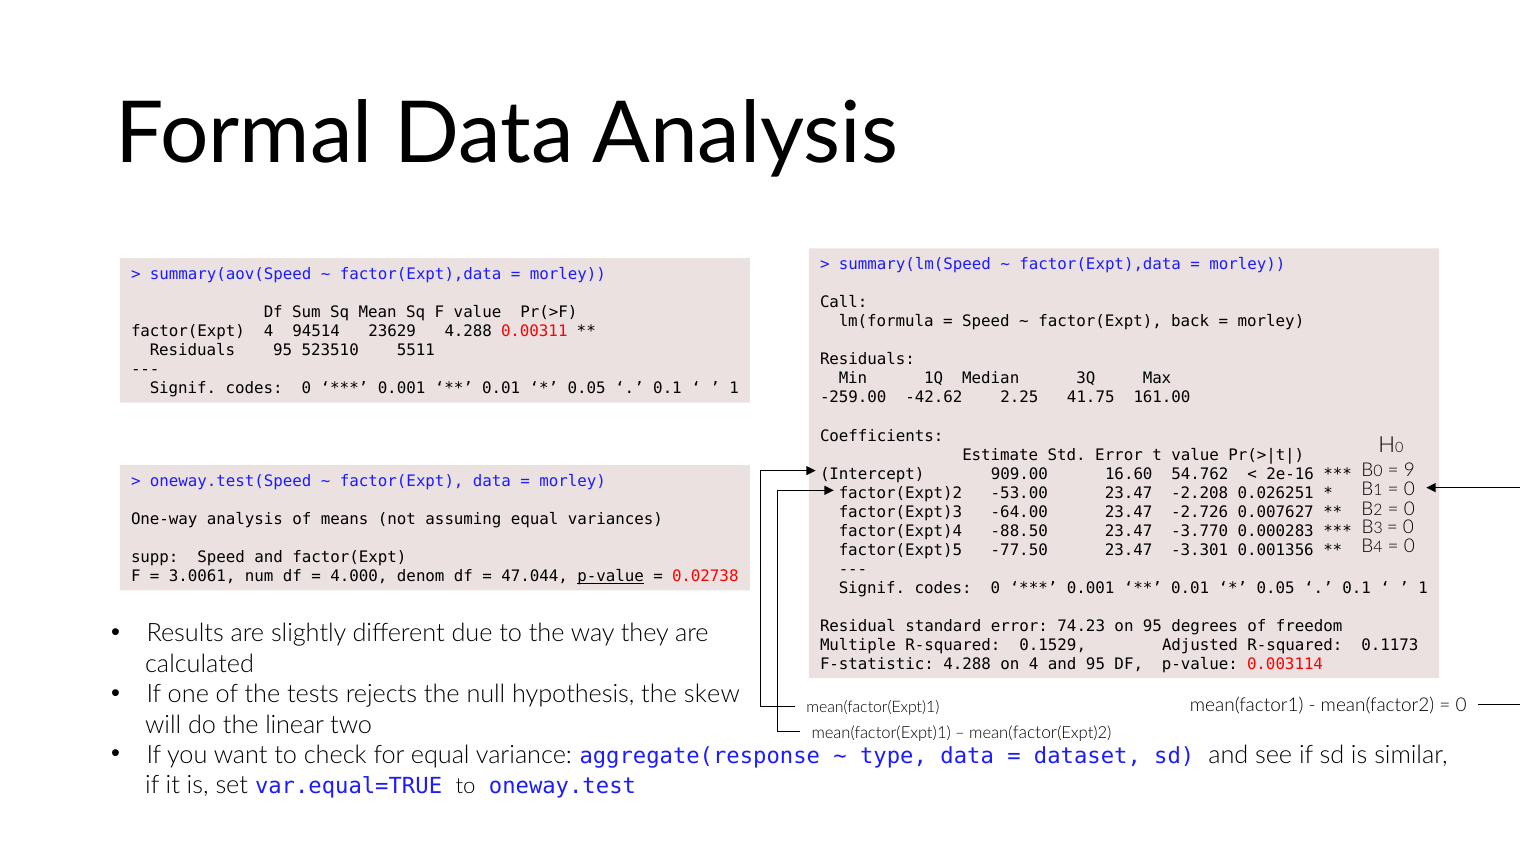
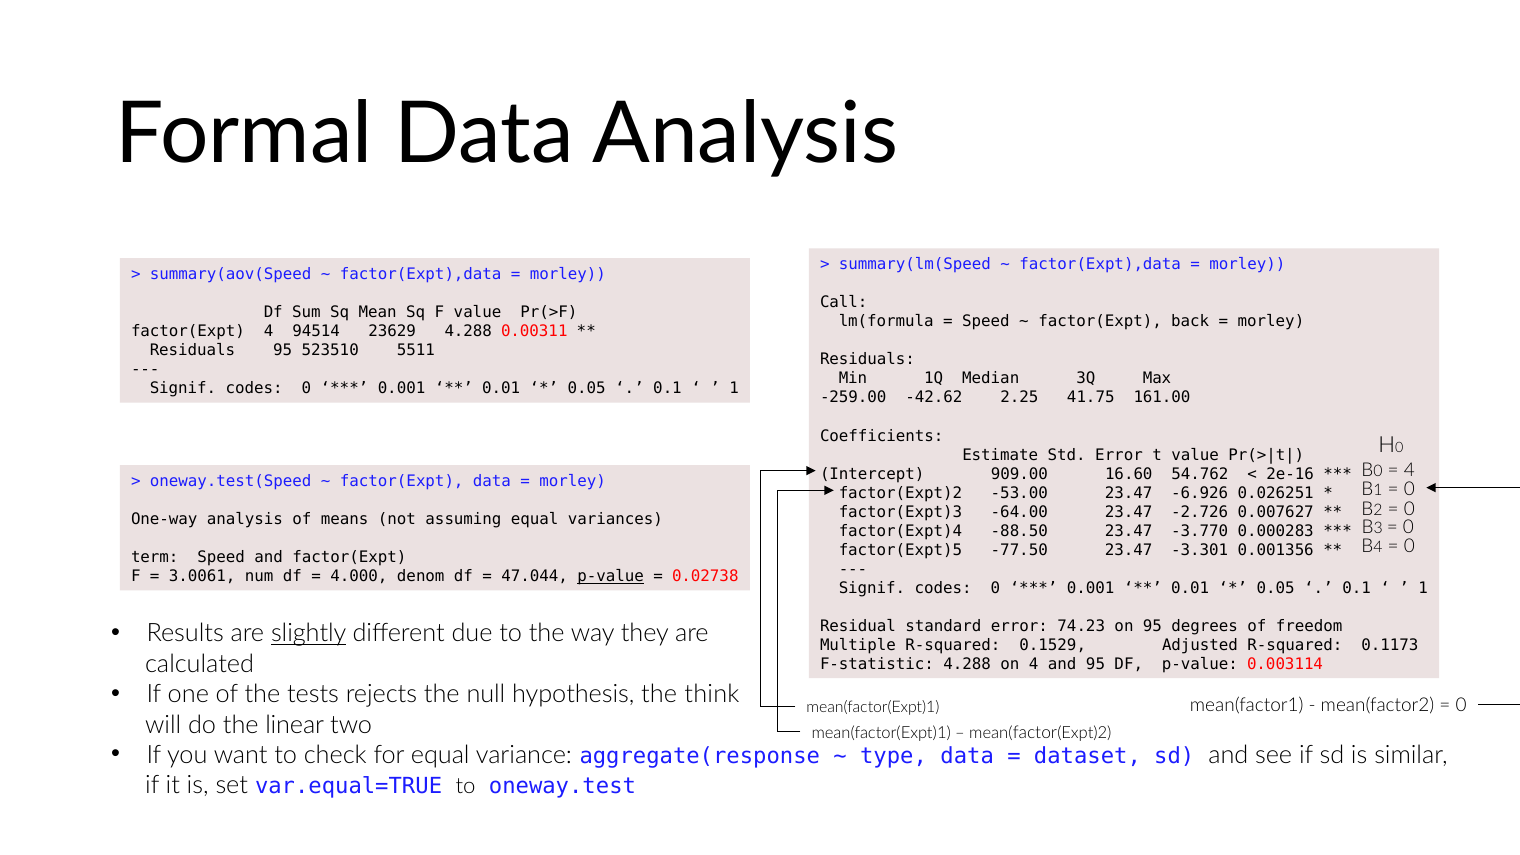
9 at (1409, 471): 9 -> 4
-2.208: -2.208 -> -6.926
supp: supp -> term
slightly underline: none -> present
skew: skew -> think
